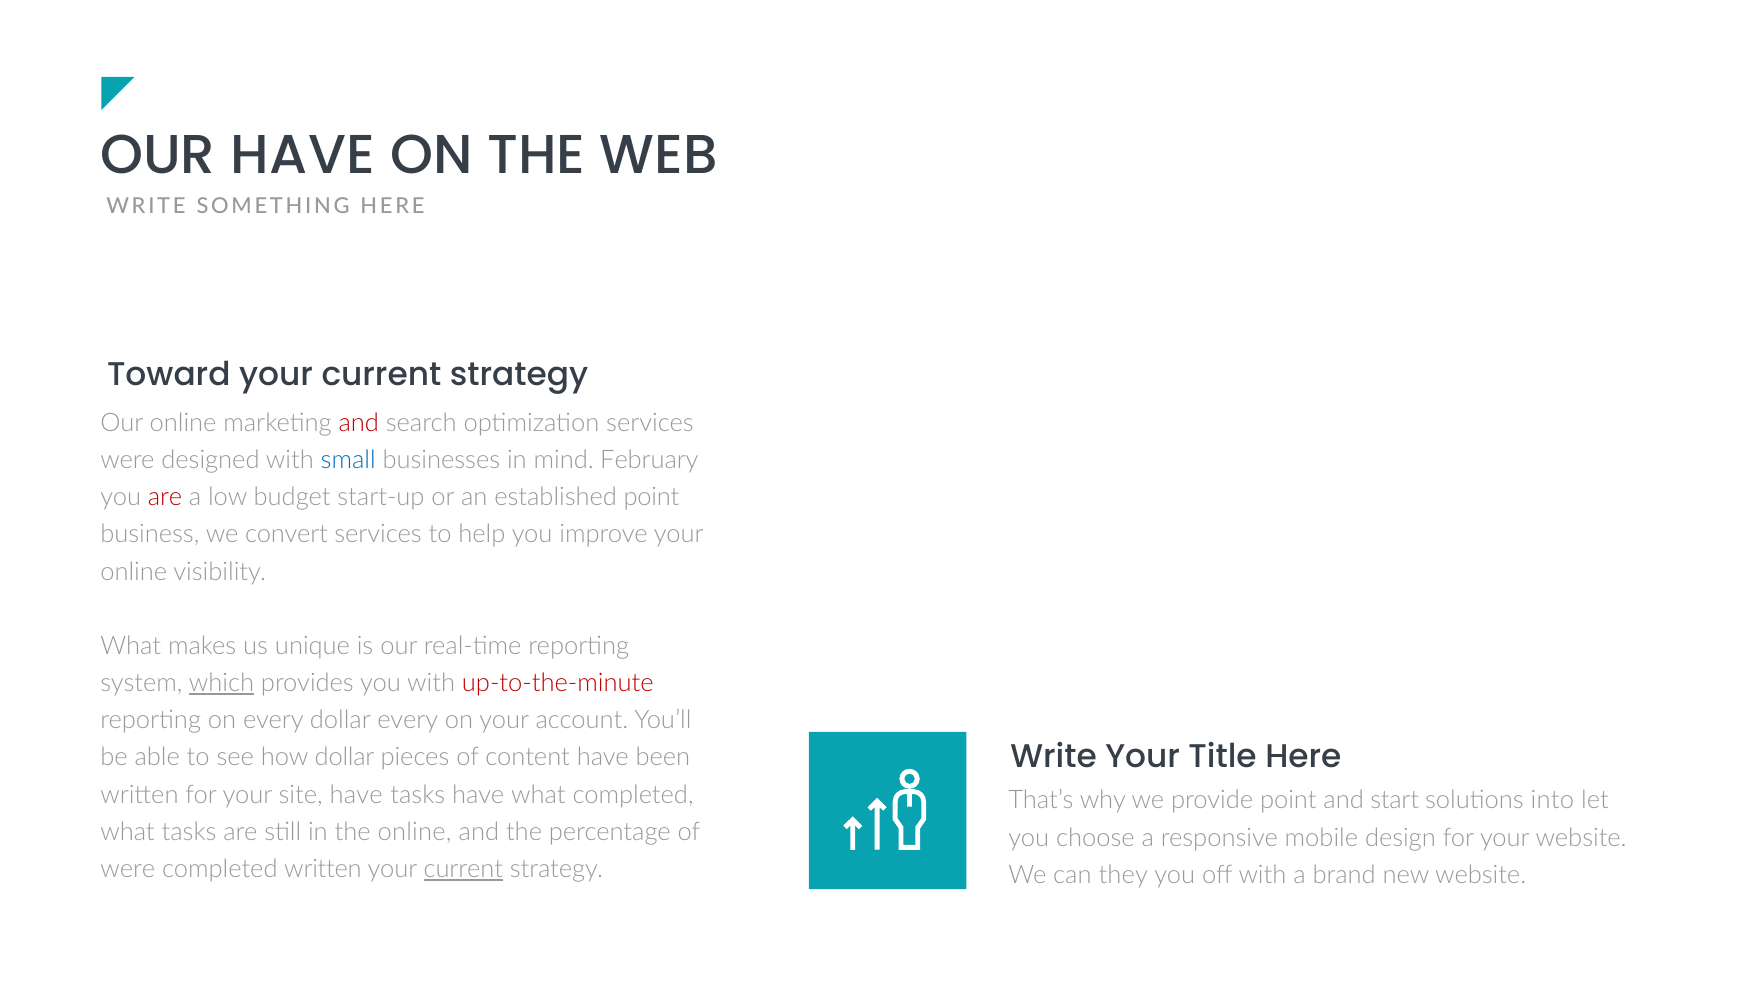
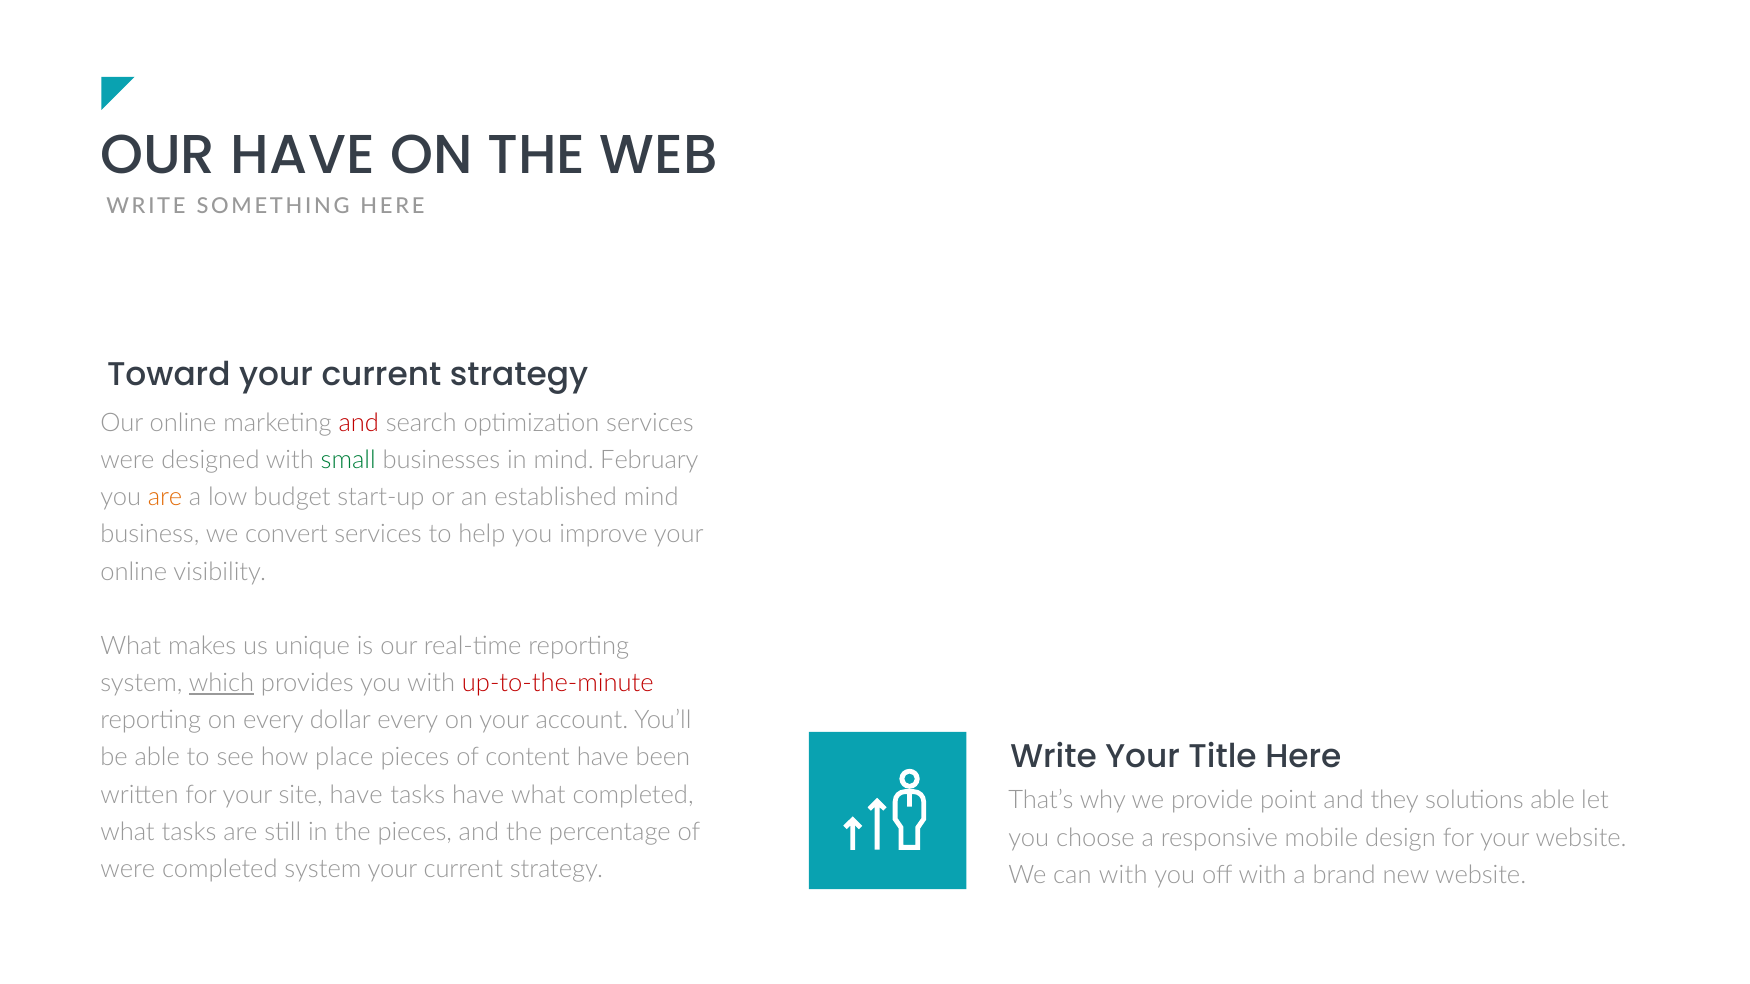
small colour: blue -> green
are at (165, 498) colour: red -> orange
established point: point -> mind
how dollar: dollar -> place
start: start -> they
solutions into: into -> able
the online: online -> pieces
completed written: written -> system
current at (463, 870) underline: present -> none
can they: they -> with
